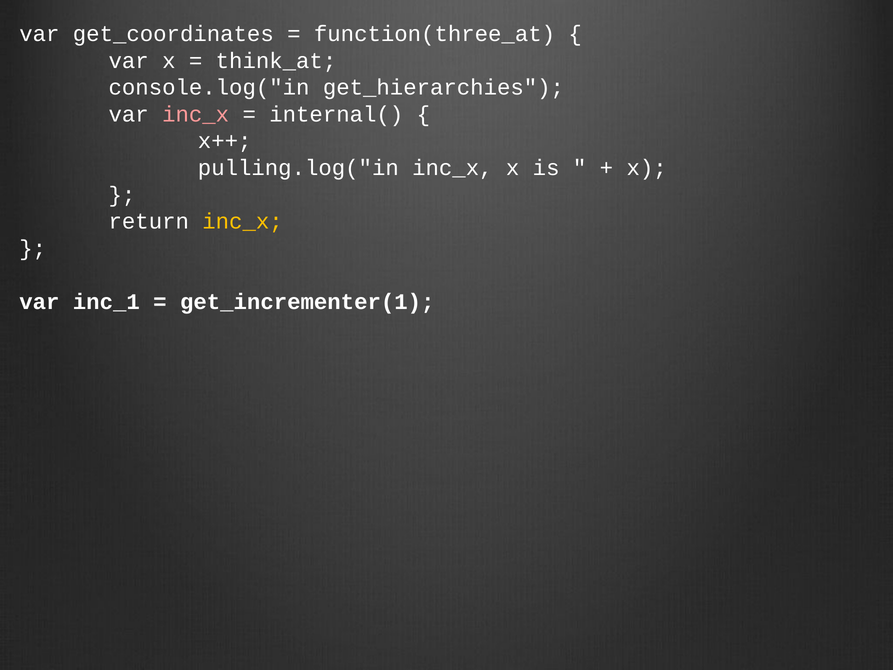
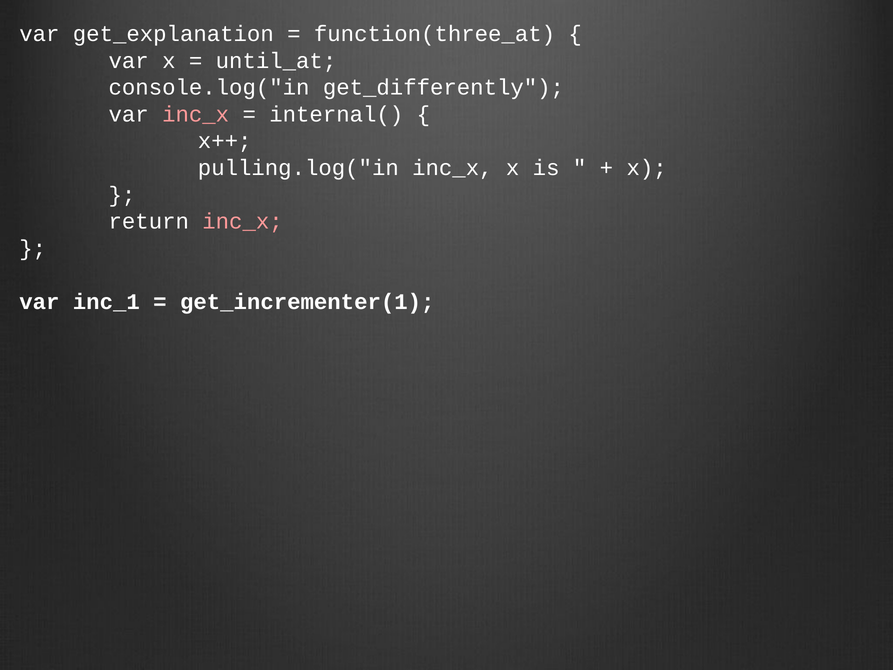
get_coordinates: get_coordinates -> get_explanation
think_at: think_at -> until_at
get_hierarchies: get_hierarchies -> get_differently
inc_x at (243, 221) colour: yellow -> pink
